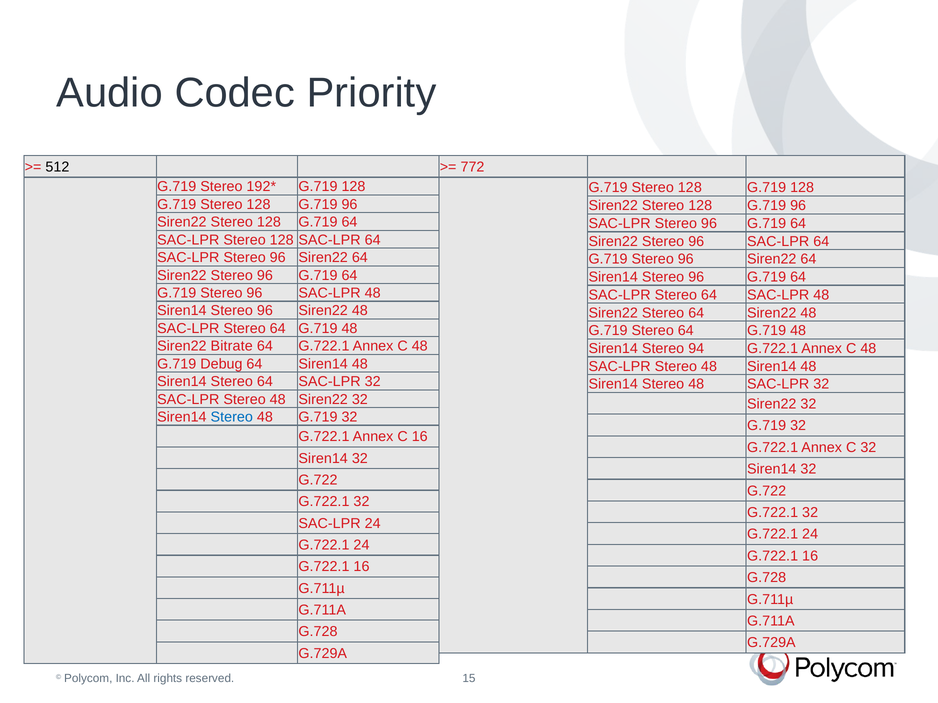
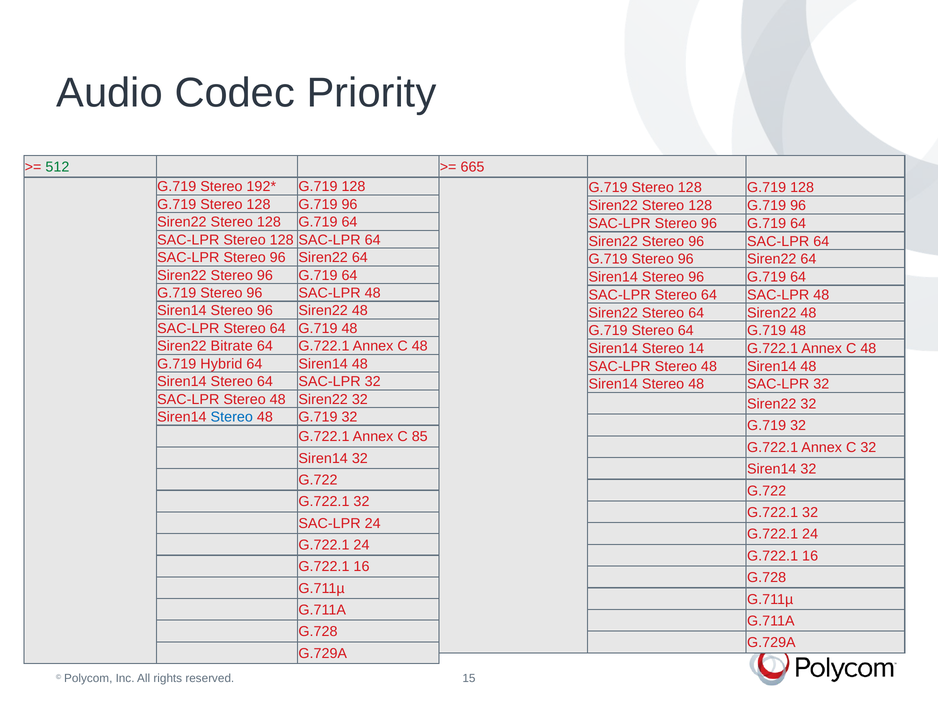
512 colour: black -> green
772: 772 -> 665
94: 94 -> 14
Debug: Debug -> Hybrid
C 16: 16 -> 85
